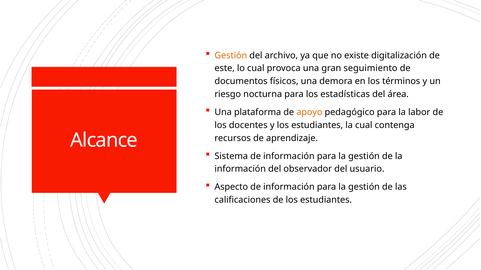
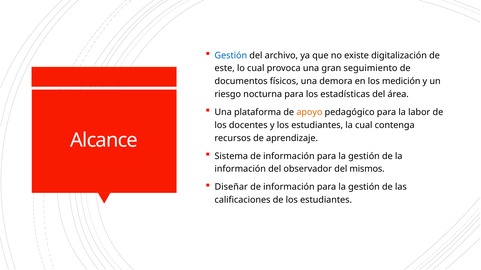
Gestión at (231, 55) colour: orange -> blue
términos: términos -> medición
usuario: usuario -> mismos
Aspecto: Aspecto -> Diseñar
